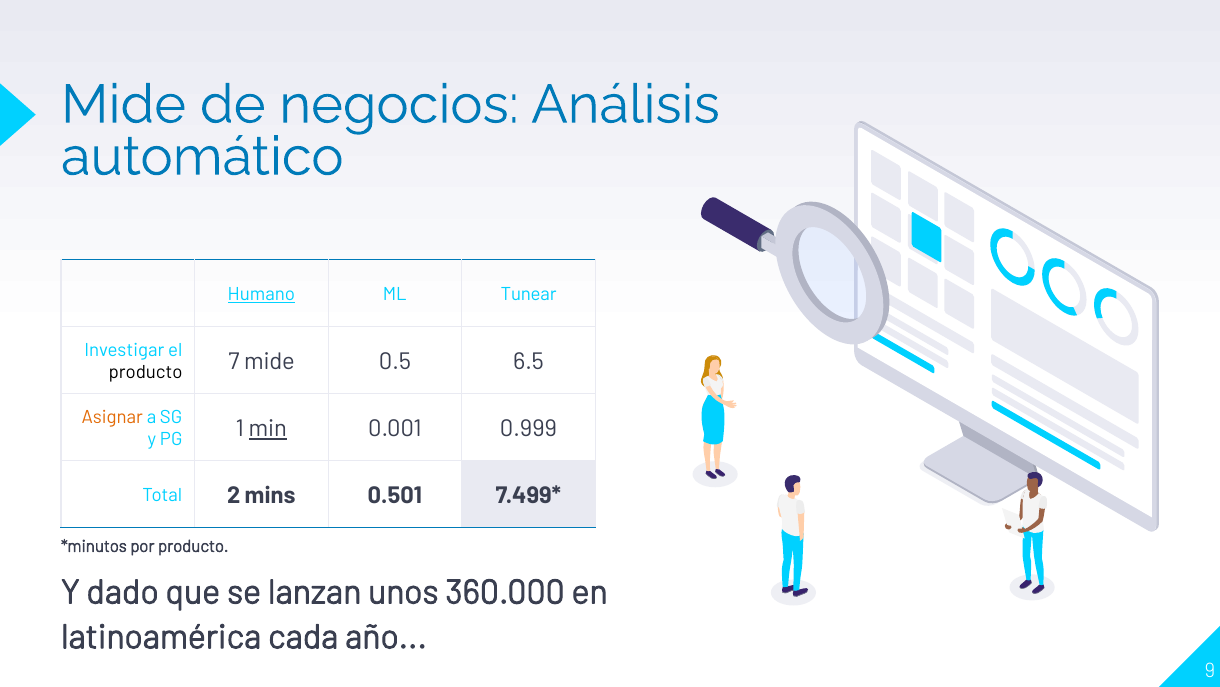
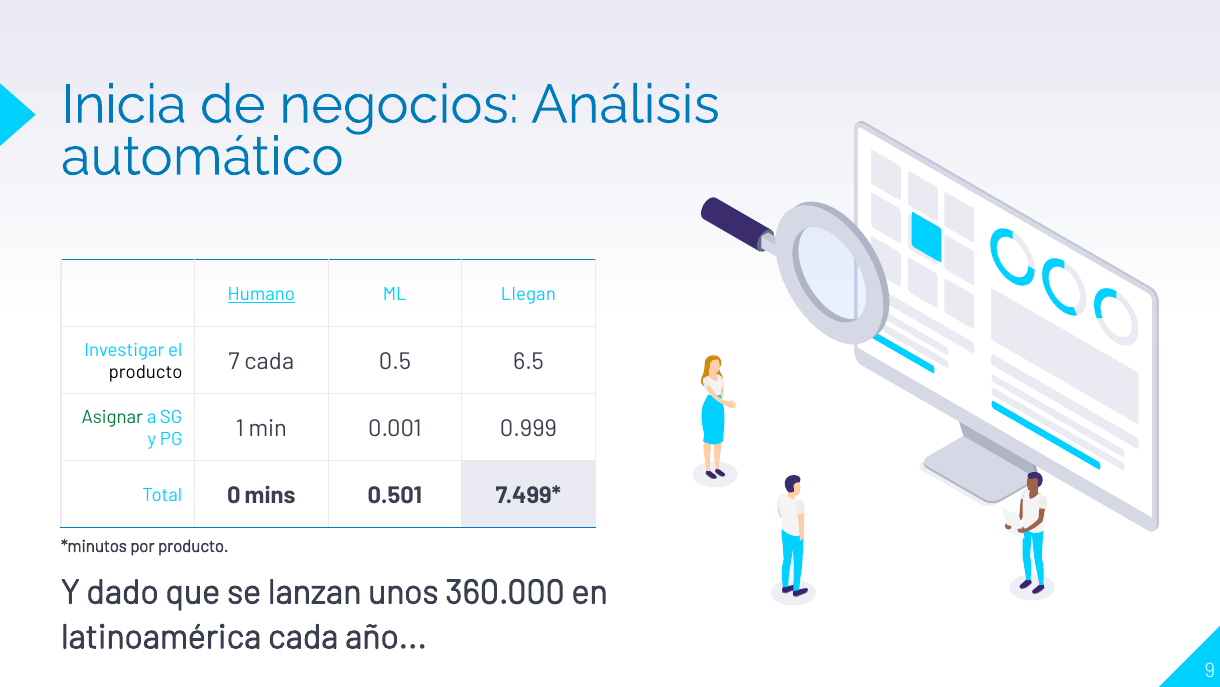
Mide at (124, 105): Mide -> Inicia
Tunear: Tunear -> Llegan
7 mide: mide -> cada
Asignar colour: orange -> green
min underline: present -> none
2: 2 -> 0
